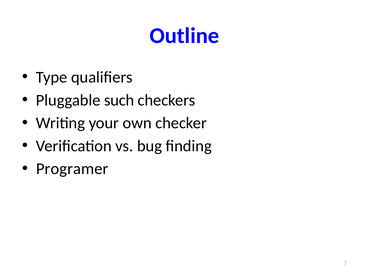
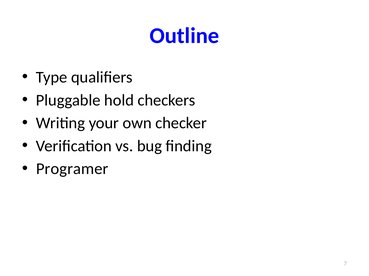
such: such -> hold
